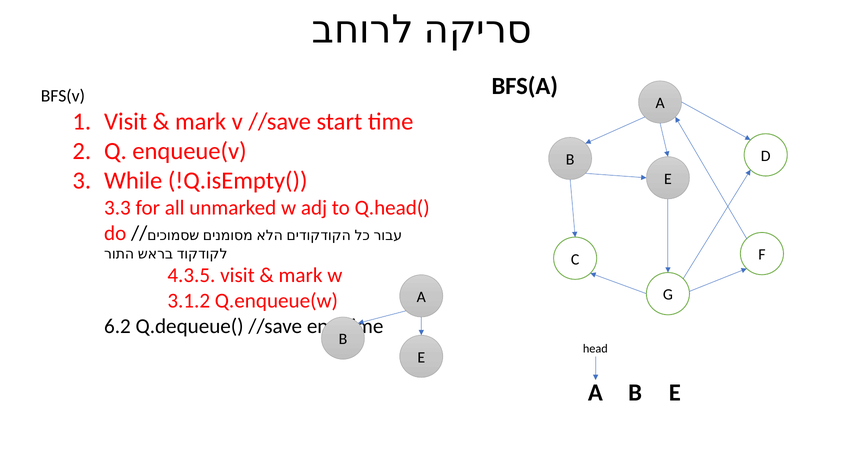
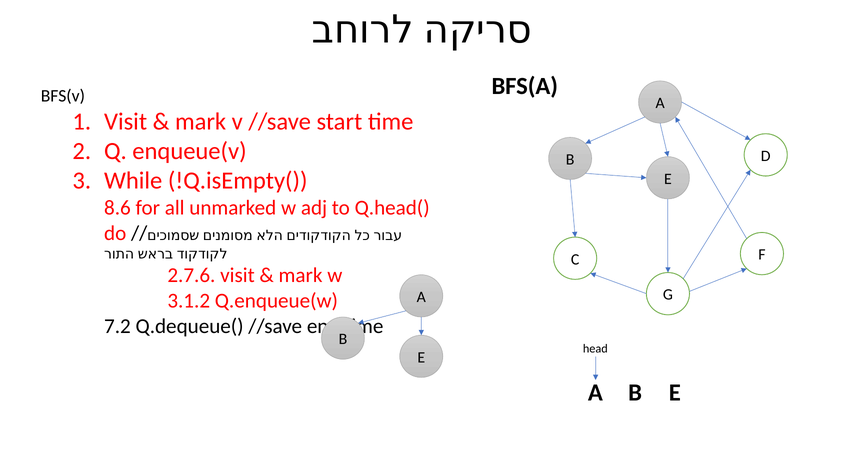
3.3: 3.3 -> 8.6
4.3.5: 4.3.5 -> 2.7.6
6.2: 6.2 -> 7.2
